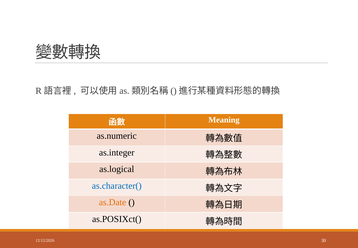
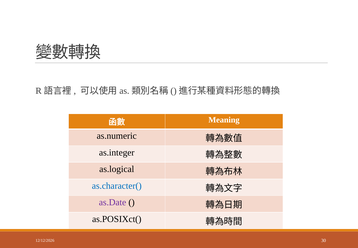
as.Date colour: orange -> purple
